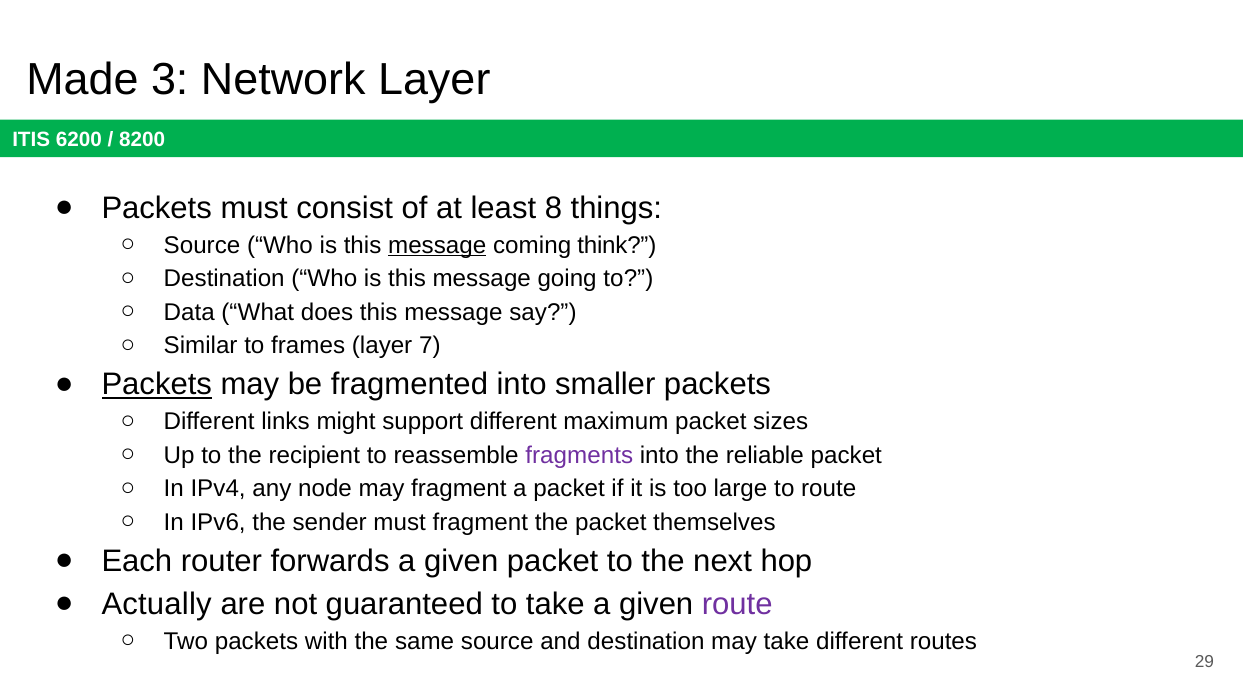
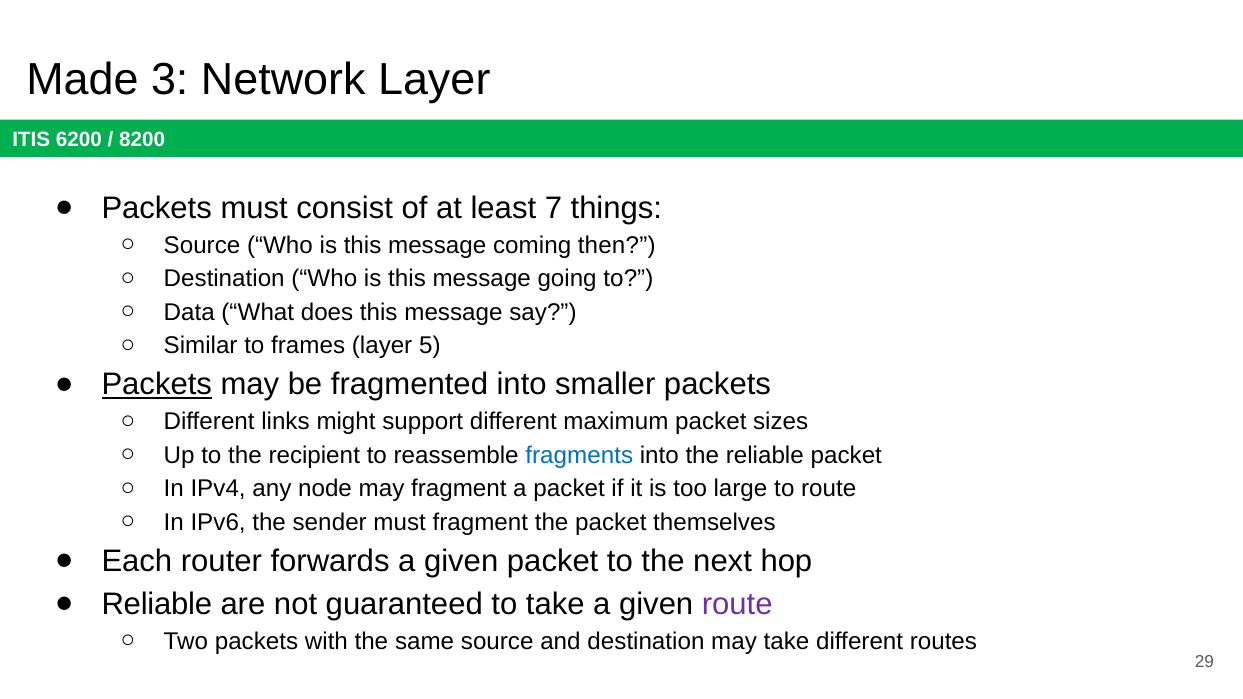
8: 8 -> 7
message at (437, 245) underline: present -> none
think: think -> then
7: 7 -> 5
fragments colour: purple -> blue
Actually at (157, 604): Actually -> Reliable
